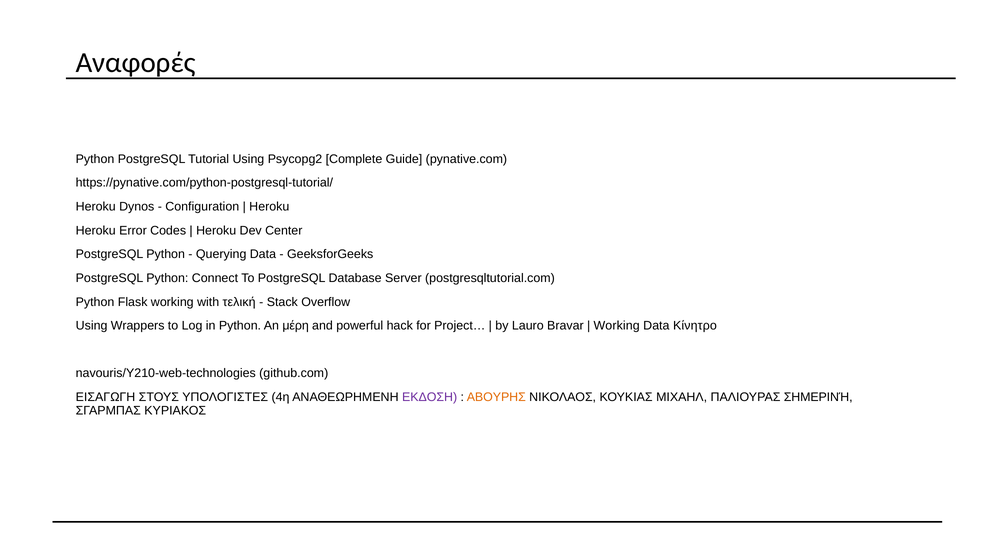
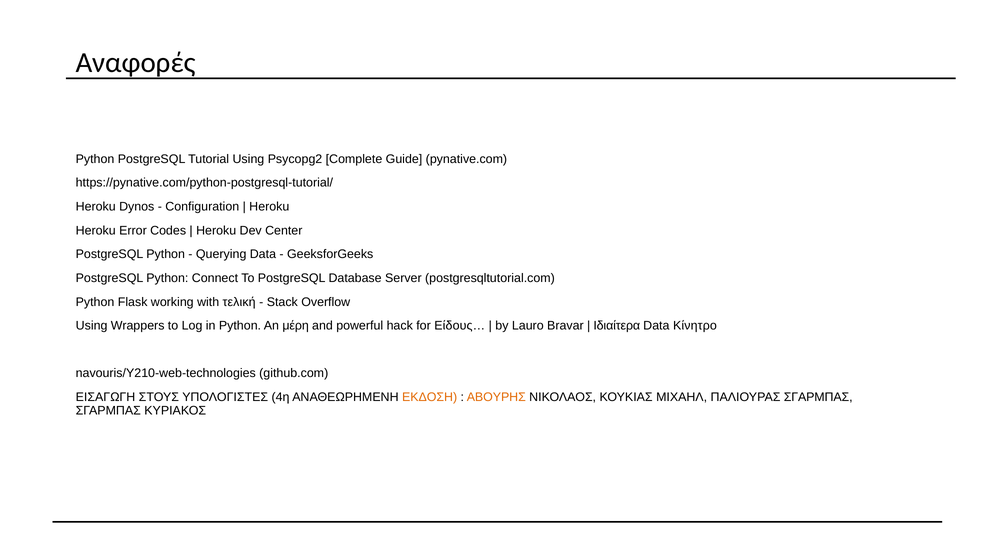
Project…: Project… -> Είδους…
Working at (617, 326): Working -> Ιδιαίτερα
ΕΚΔΟΣΗ colour: purple -> orange
ΠΑΛΙΟΥΡΑΣ ΣΗΜΕΡΙΝΉ: ΣΗΜΕΡΙΝΉ -> ΣΓΑΡΜΠΑΣ
